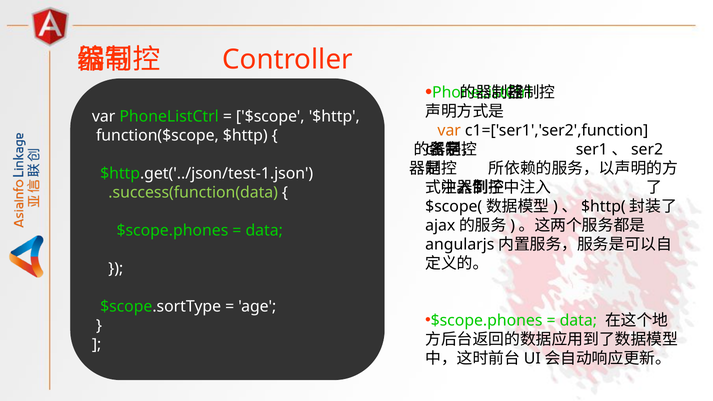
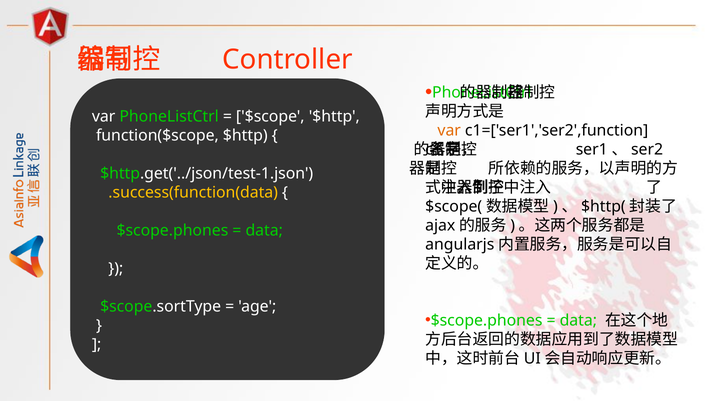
.success(function(data colour: light green -> yellow
